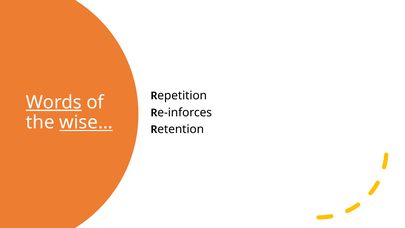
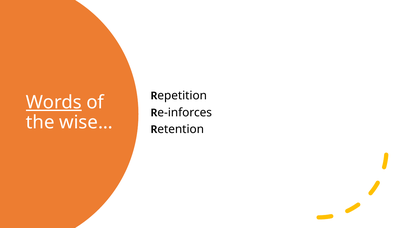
wise… underline: present -> none
